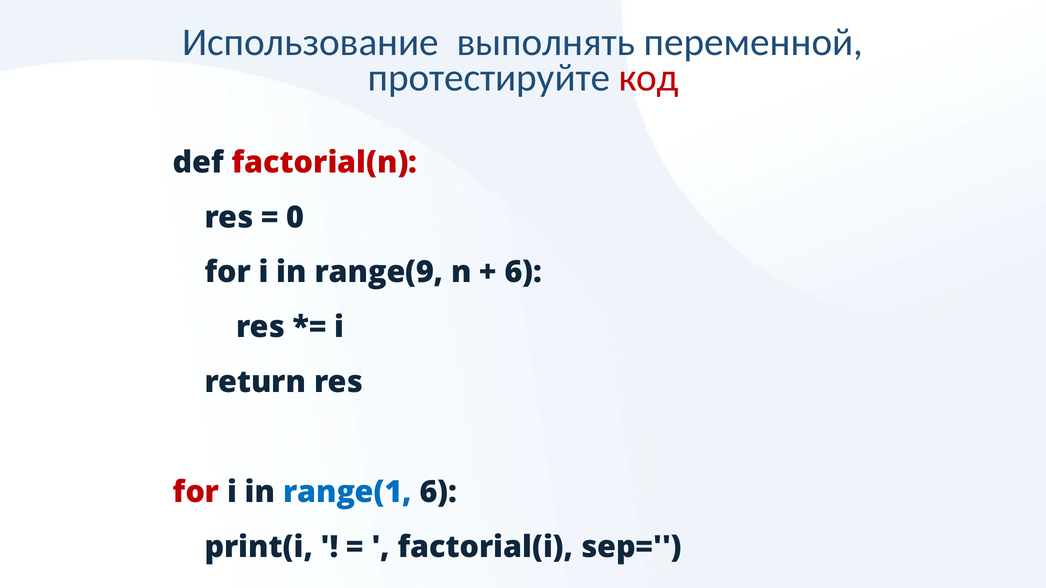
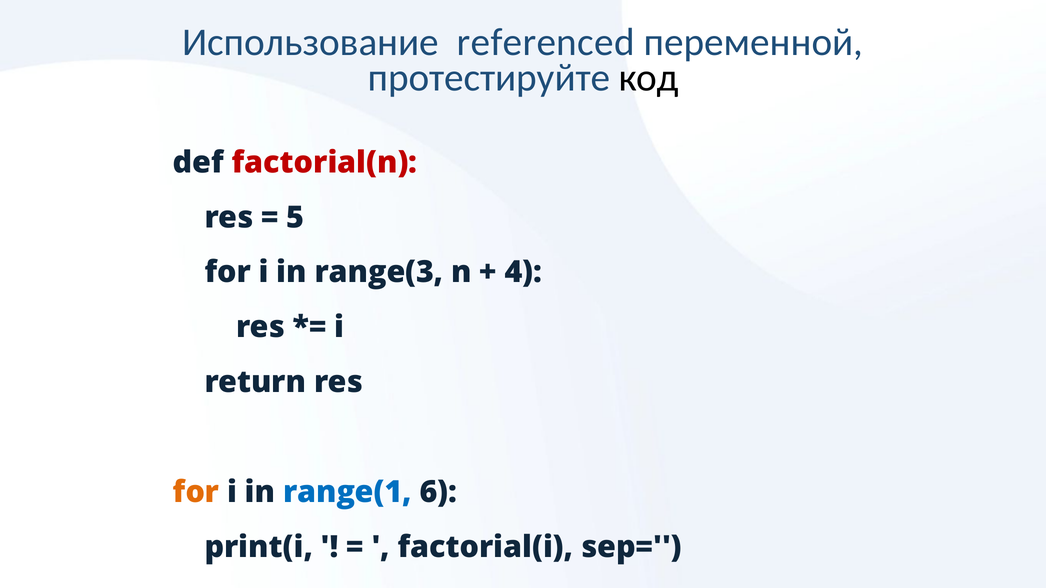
выполнять: выполнять -> referenced
код colour: red -> black
0: 0 -> 5
range(9: range(9 -> range(3
6 at (523, 273): 6 -> 4
for at (196, 492) colour: red -> orange
